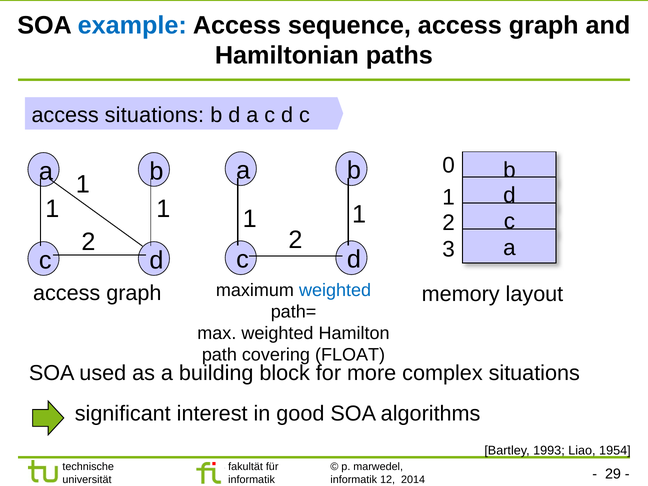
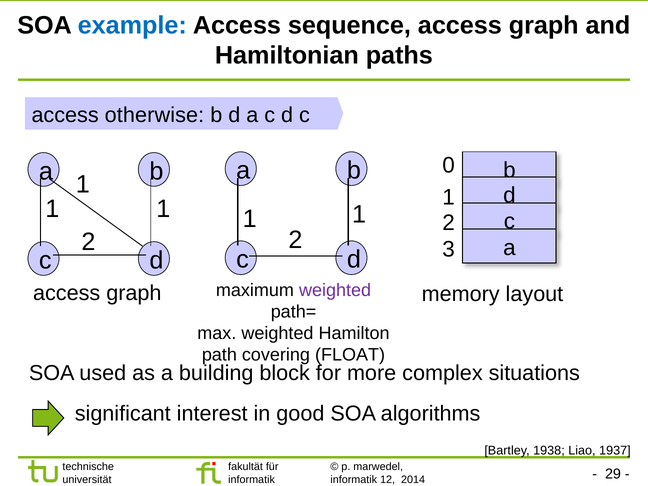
access situations: situations -> otherwise
weighted at (335, 290) colour: blue -> purple
1993: 1993 -> 1938
1954: 1954 -> 1937
